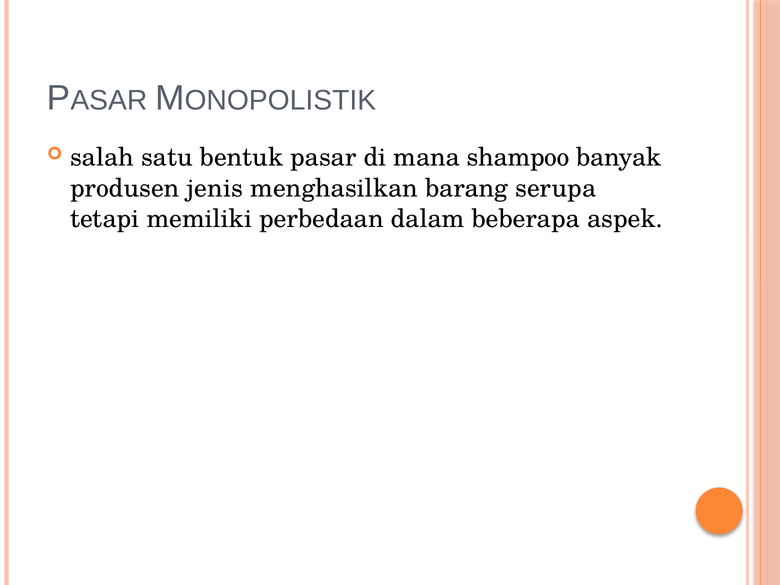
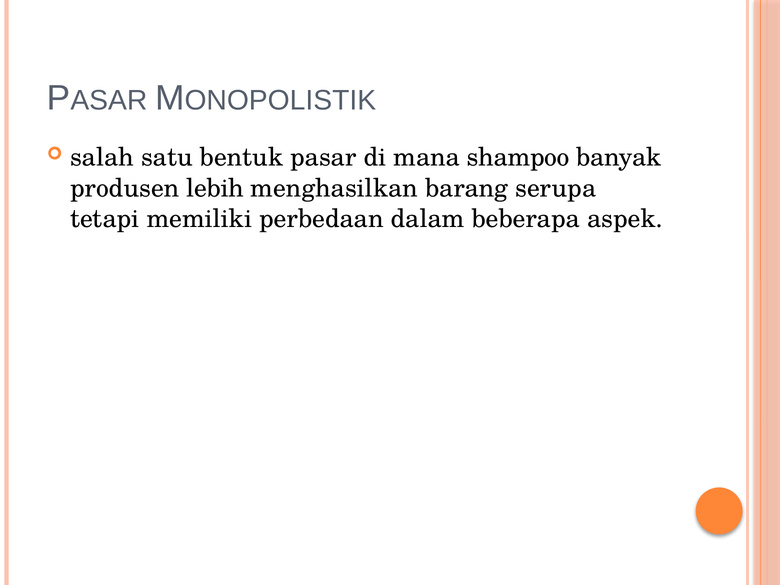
jenis: jenis -> lebih
